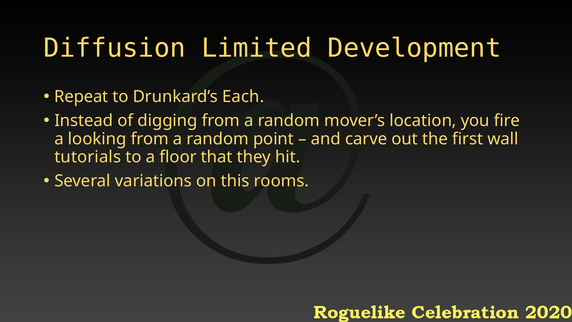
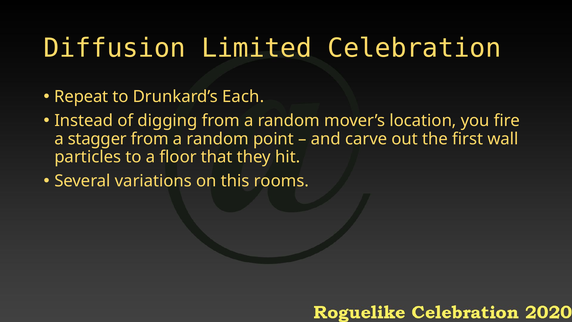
Development: Development -> Celebration
looking: looking -> stagger
tutorials: tutorials -> particles
